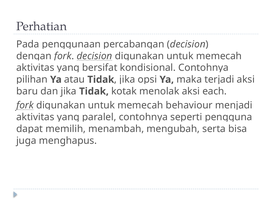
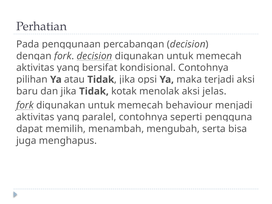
each: each -> jelas
